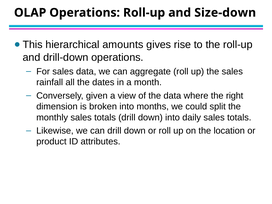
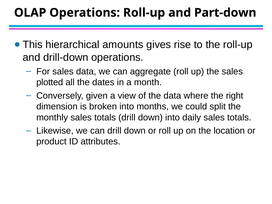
Size-down: Size-down -> Part-down
rainfall: rainfall -> plotted
